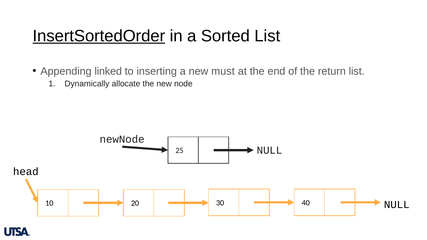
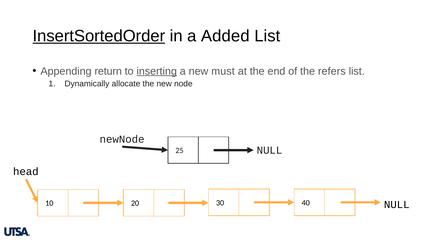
Sorted: Sorted -> Added
linked: linked -> return
inserting underline: none -> present
return: return -> refers
